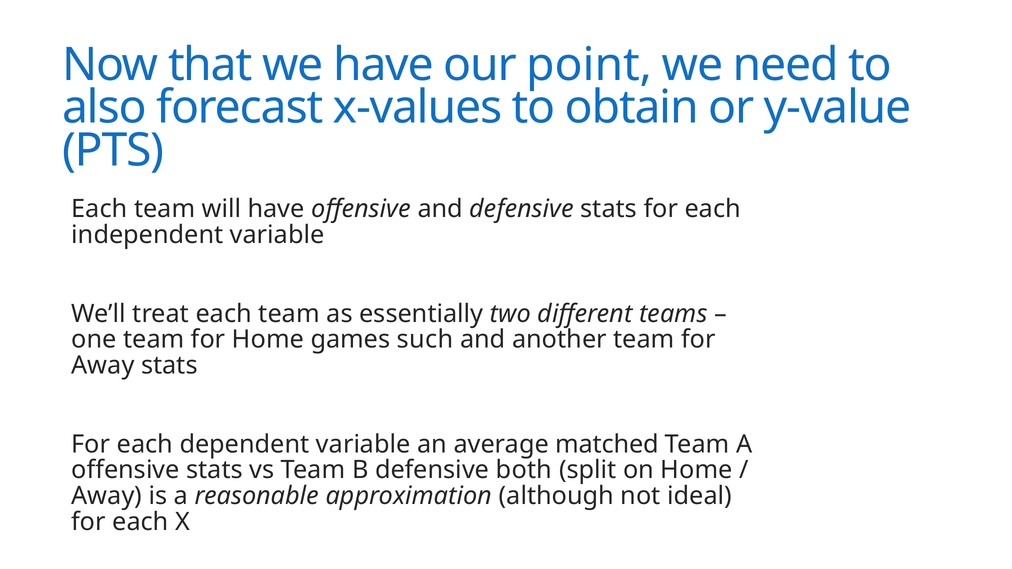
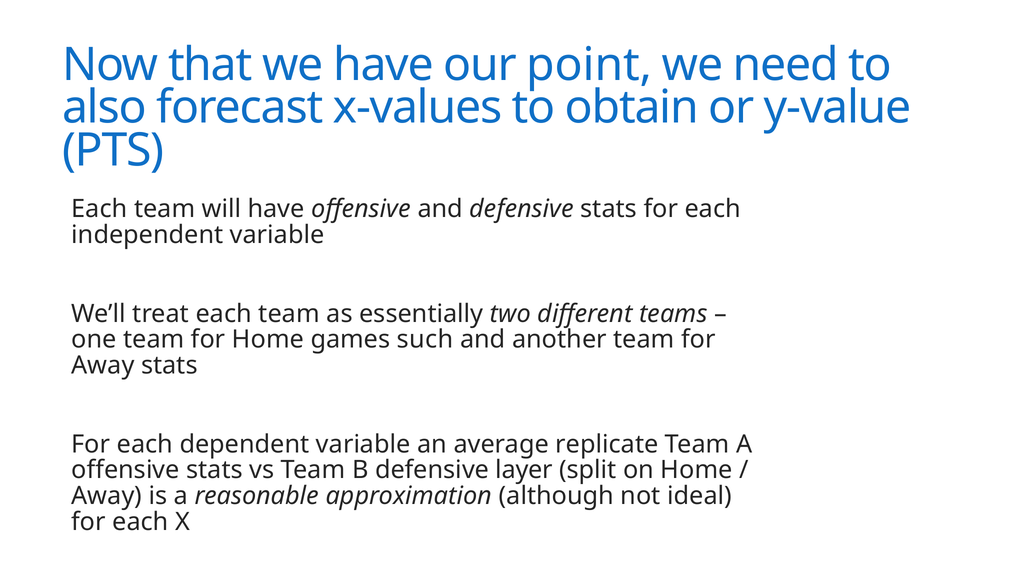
matched: matched -> replicate
both: both -> layer
